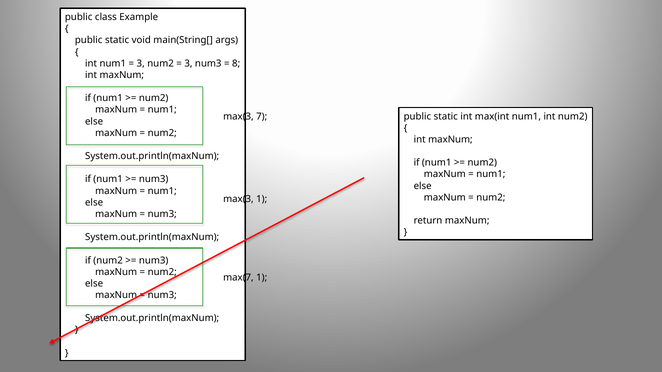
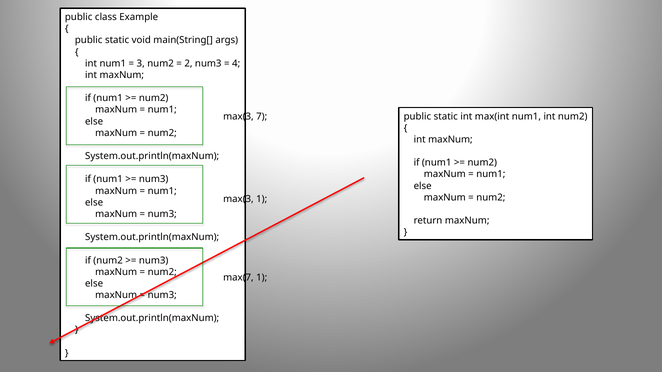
3 at (188, 64): 3 -> 2
8: 8 -> 4
